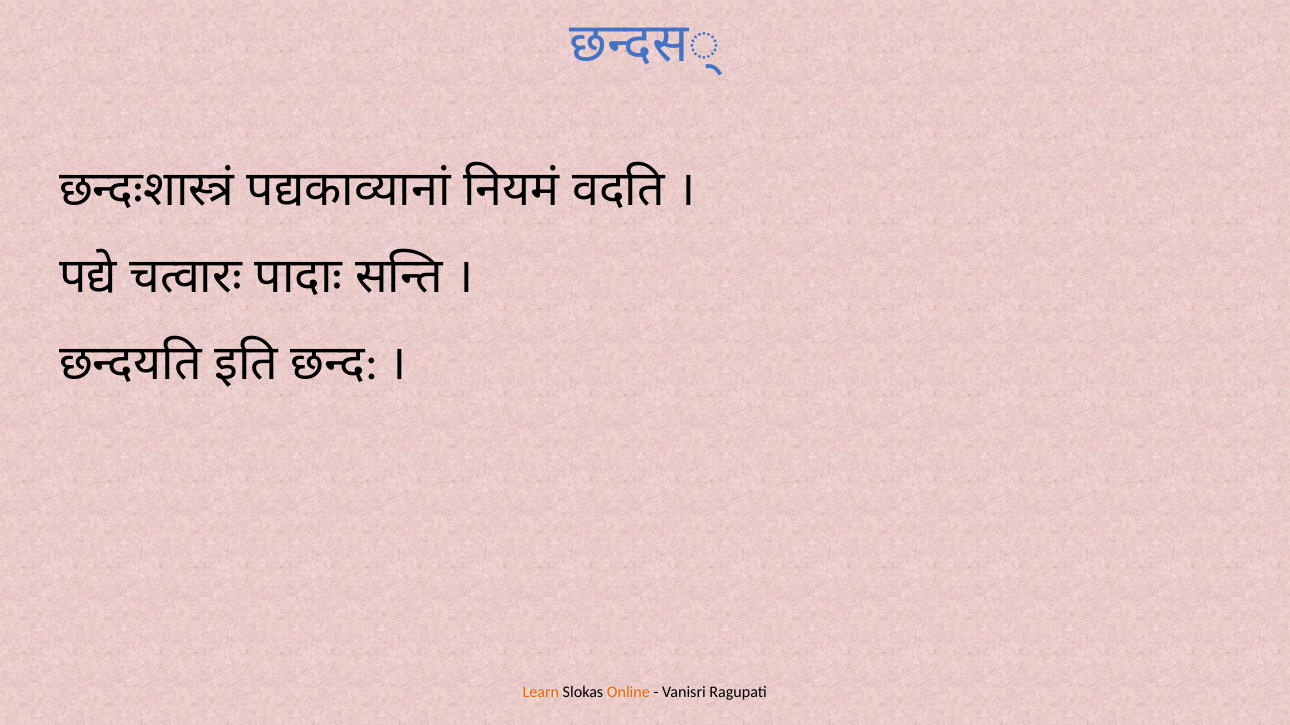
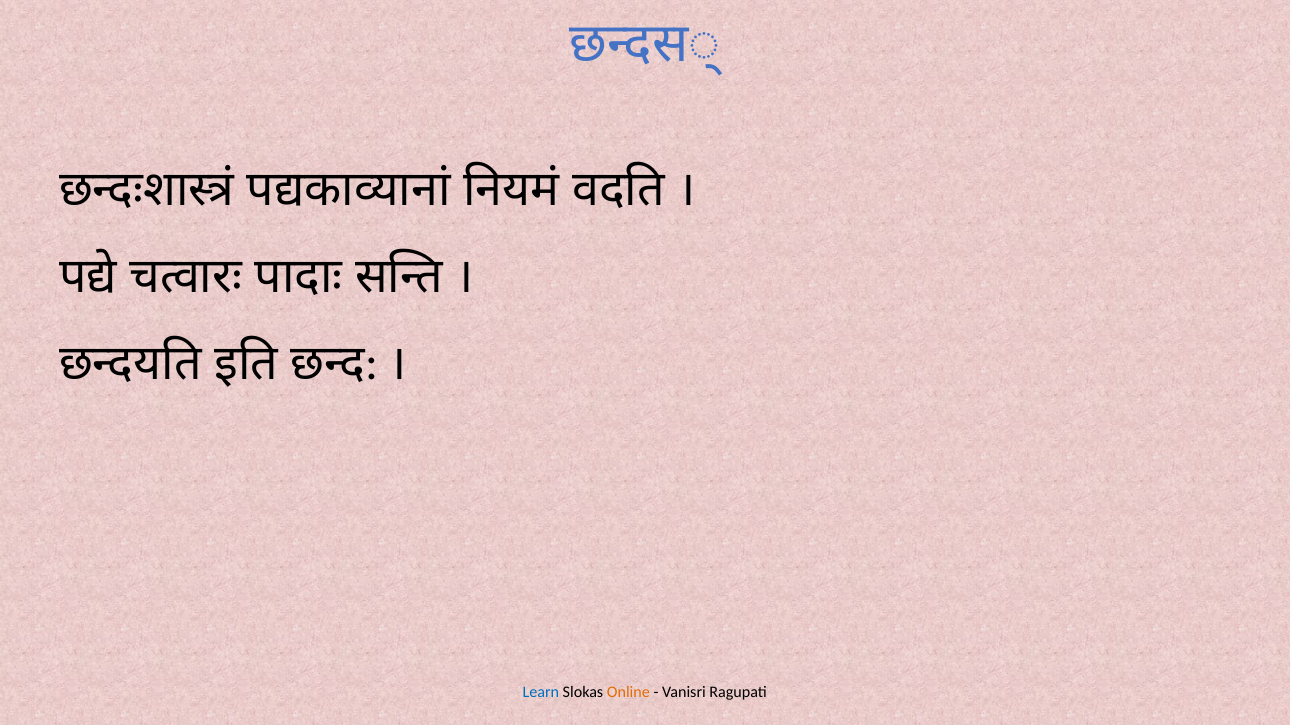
Learn colour: orange -> blue
